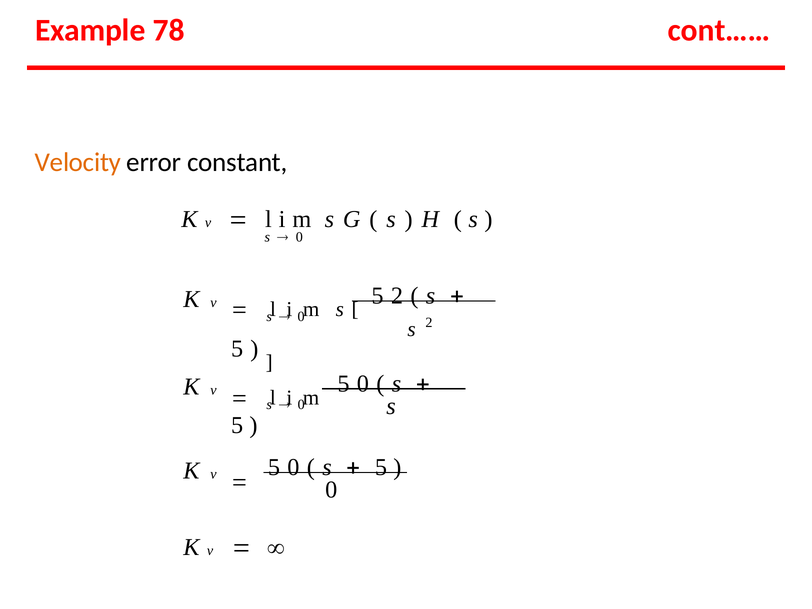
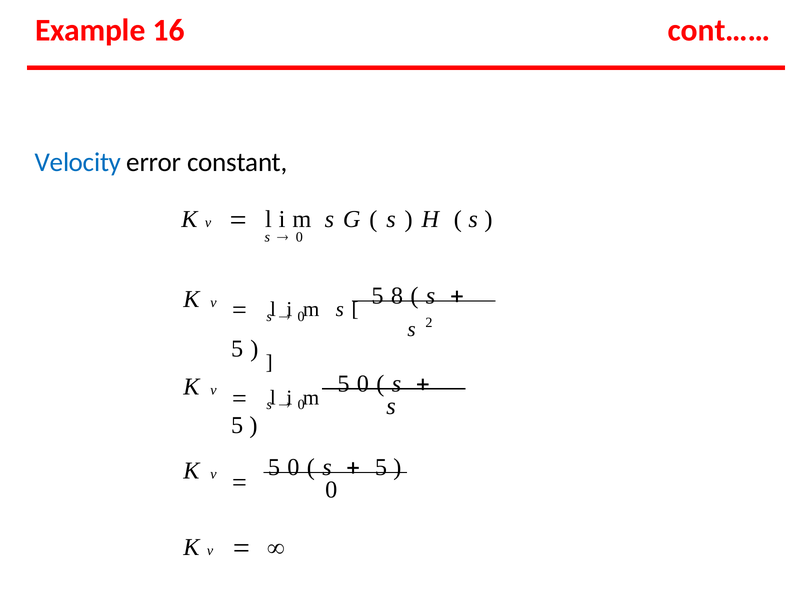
78: 78 -> 16
Velocity colour: orange -> blue
5 2: 2 -> 8
